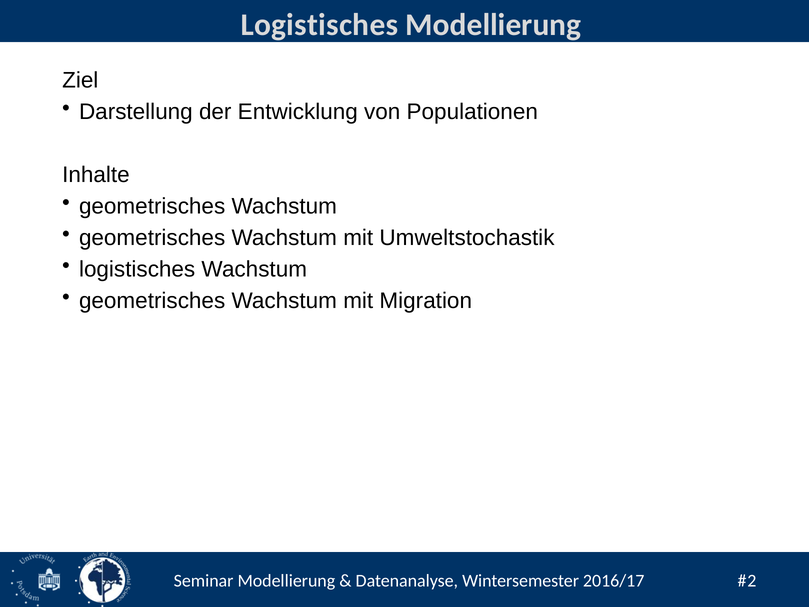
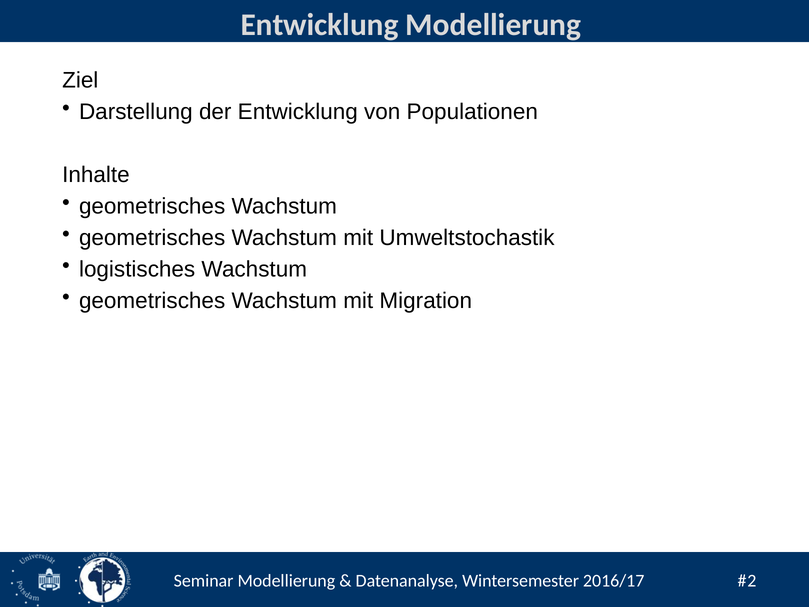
Logistisches at (319, 25): Logistisches -> Entwicklung
